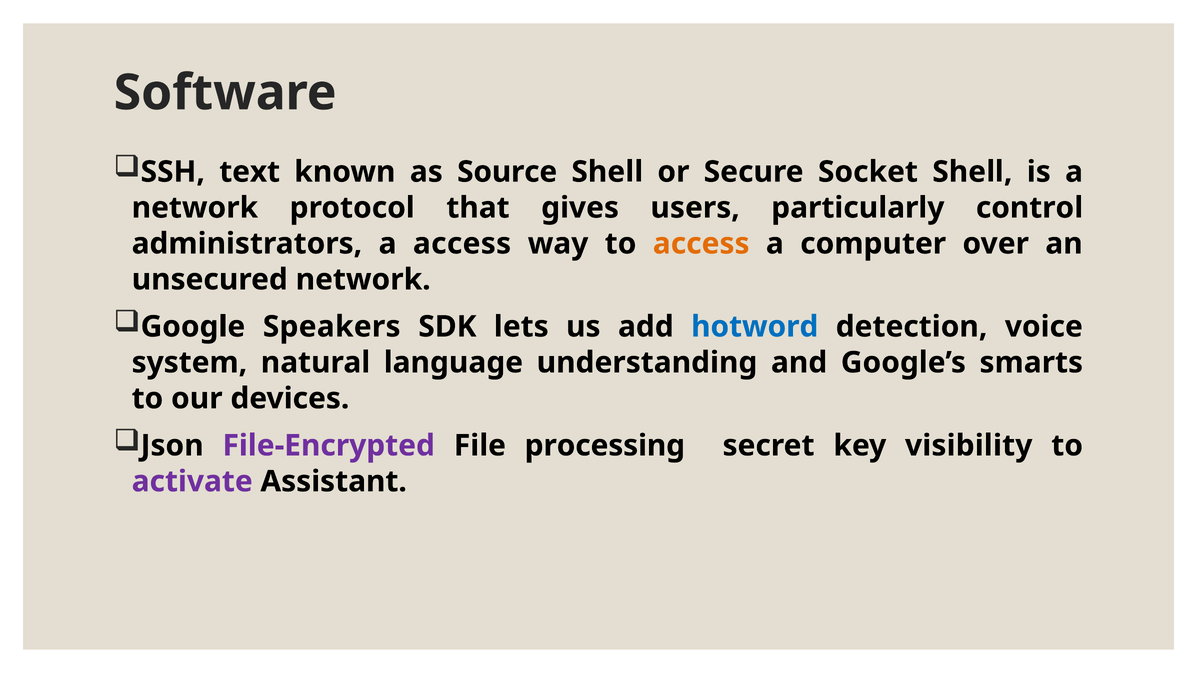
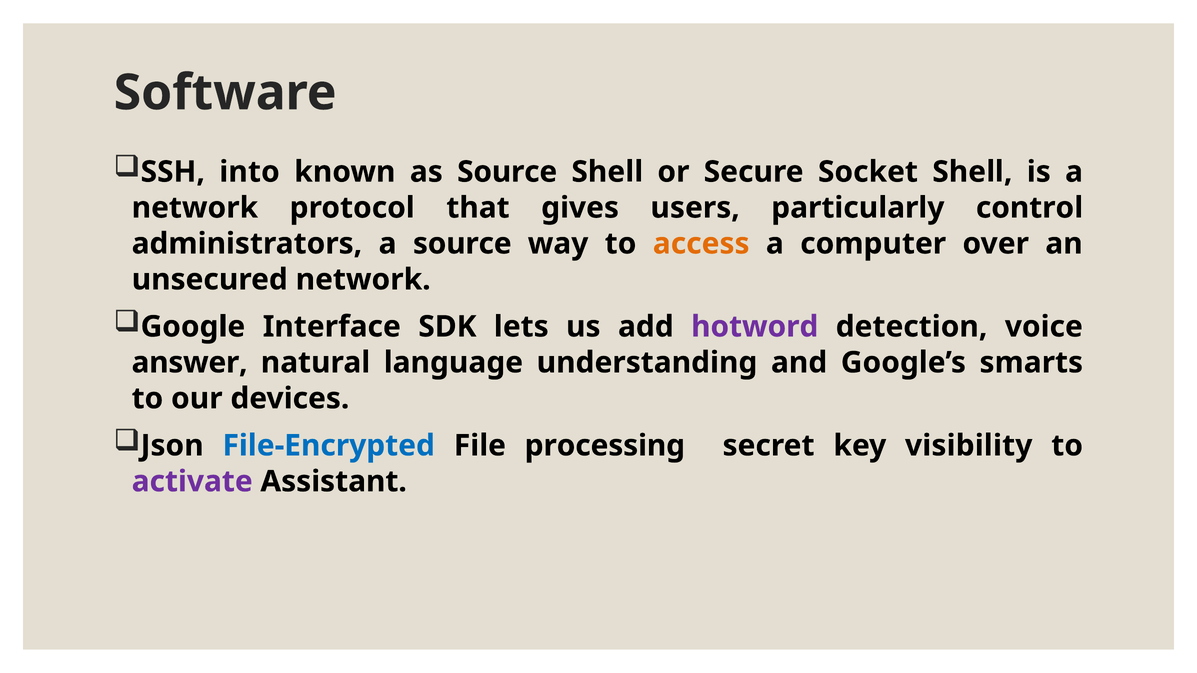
text: text -> into
a access: access -> source
Speakers: Speakers -> Interface
hotword colour: blue -> purple
system: system -> answer
File-Encrypted colour: purple -> blue
